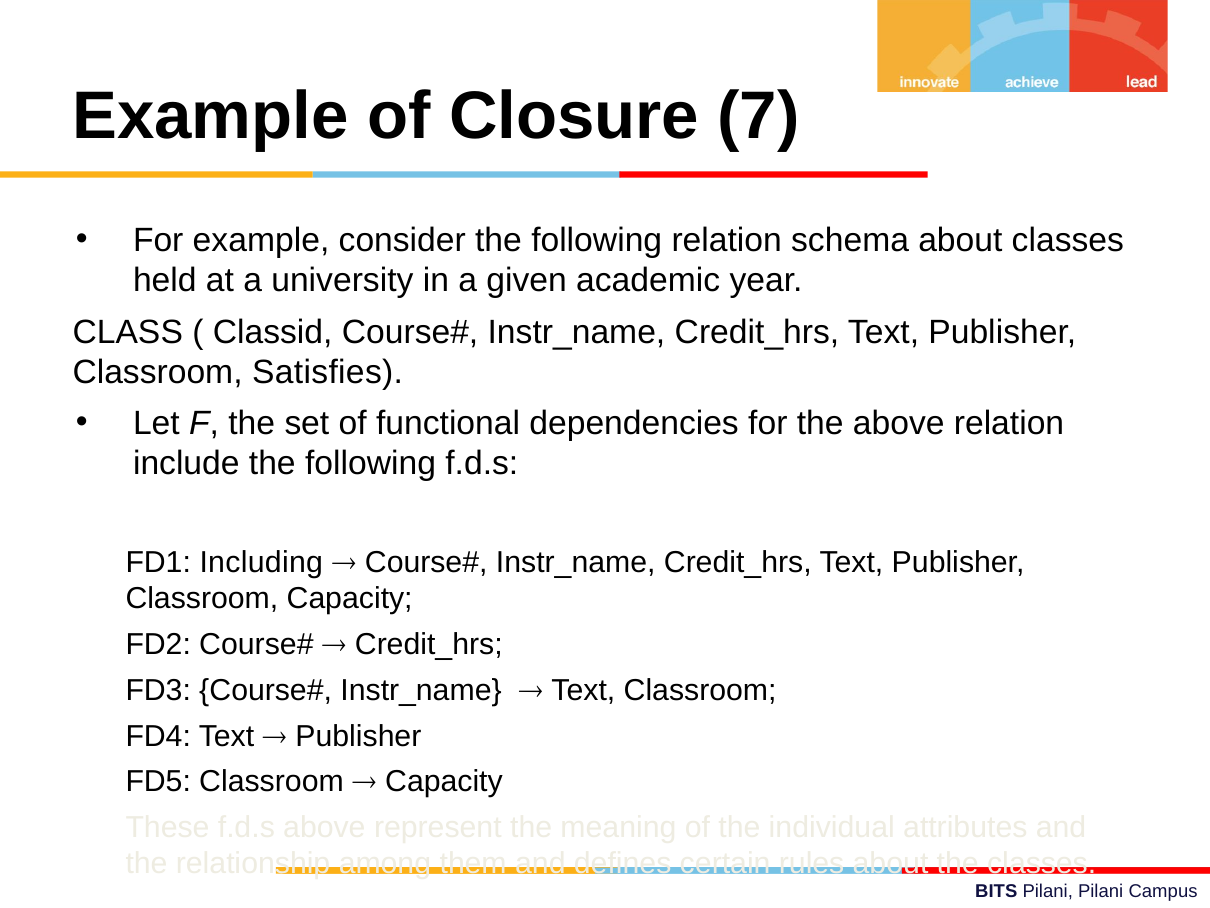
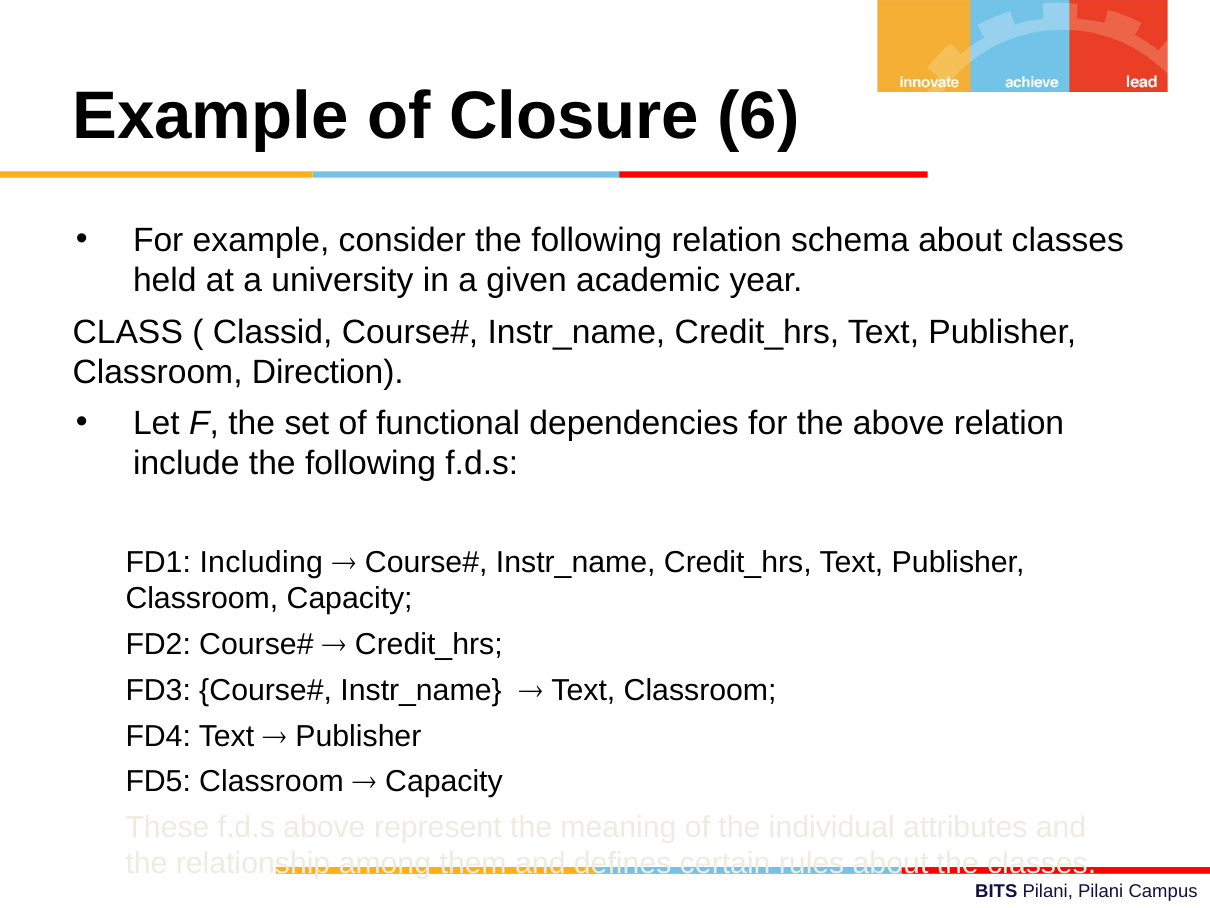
7: 7 -> 6
Satisfies: Satisfies -> Direction
